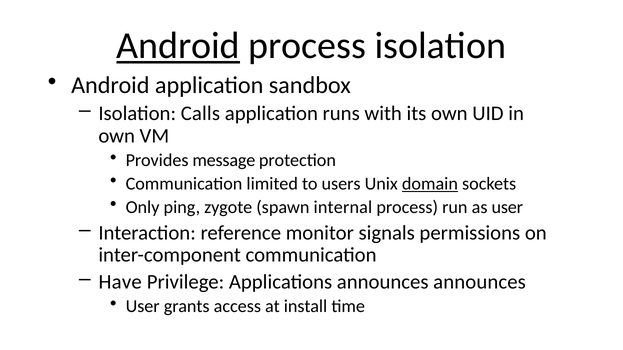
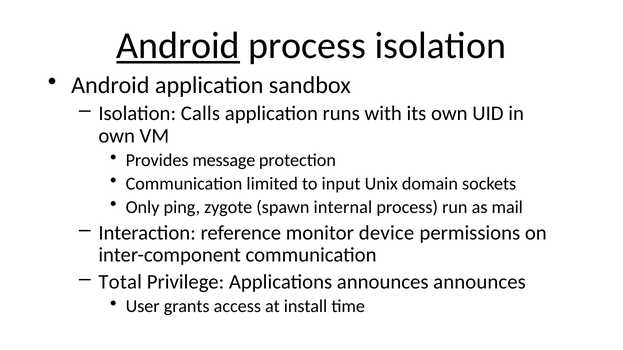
users: users -> input
domain underline: present -> none
as user: user -> mail
signals: signals -> device
Have: Have -> Total
